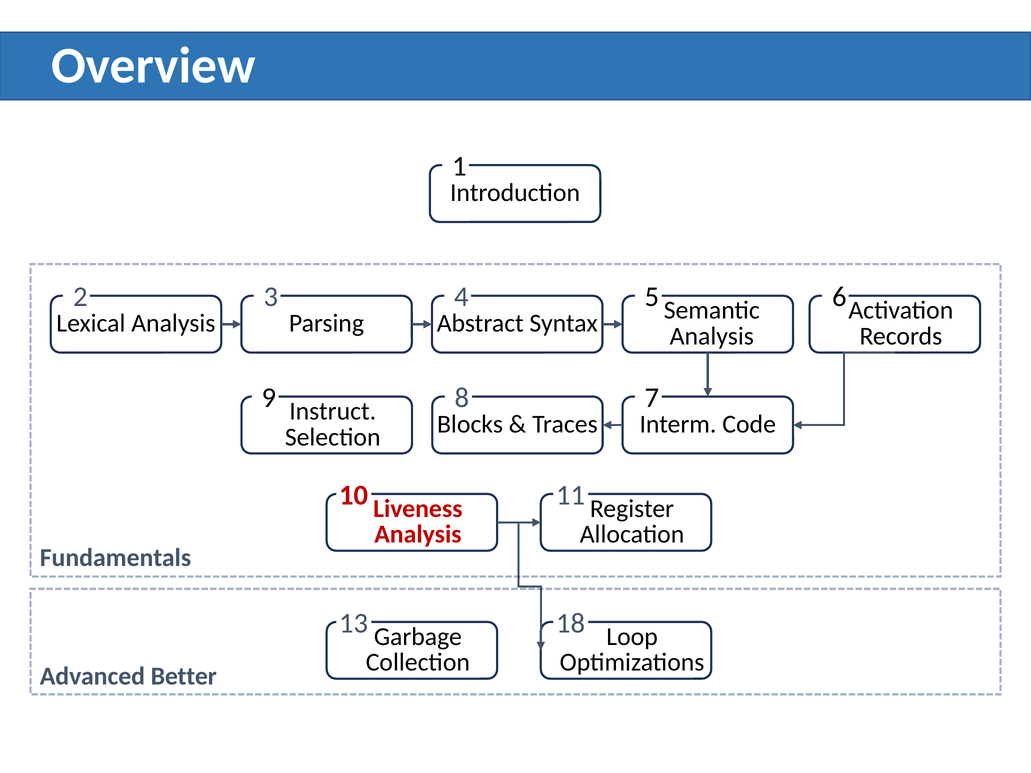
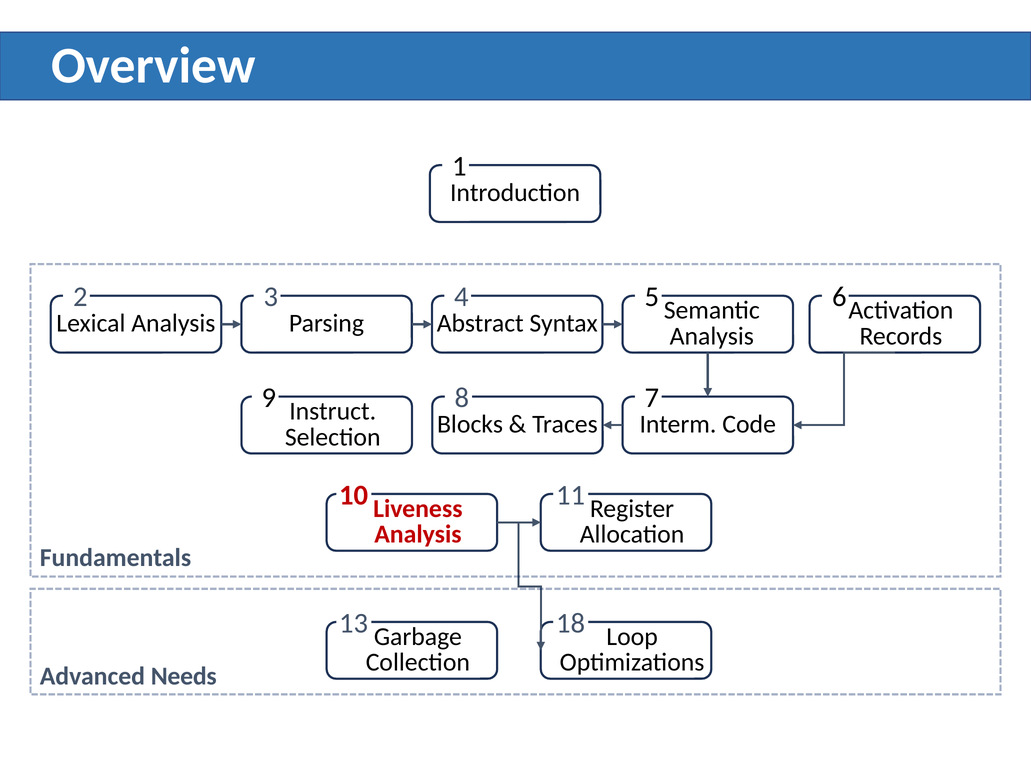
Better: Better -> Needs
